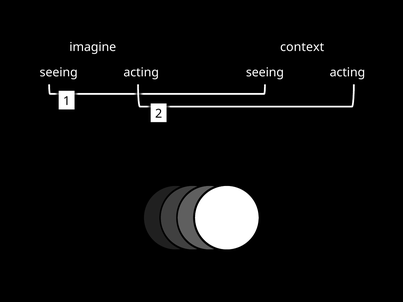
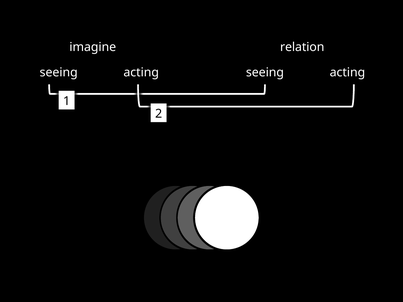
context: context -> relation
